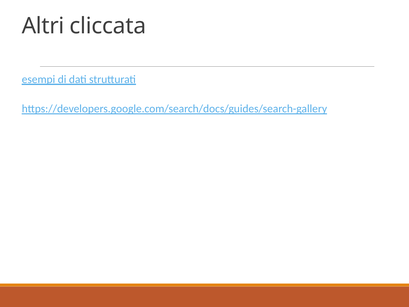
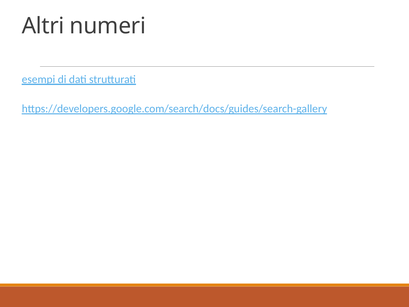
cliccata: cliccata -> numeri
